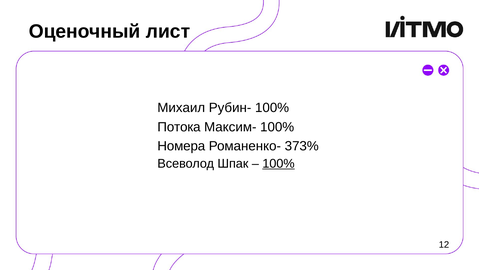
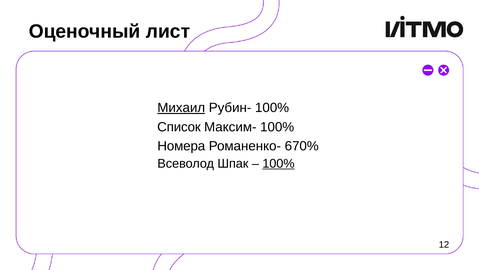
Михаил underline: none -> present
Потока: Потока -> Список
373%: 373% -> 670%
